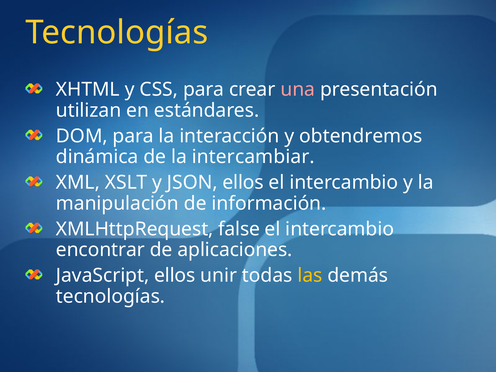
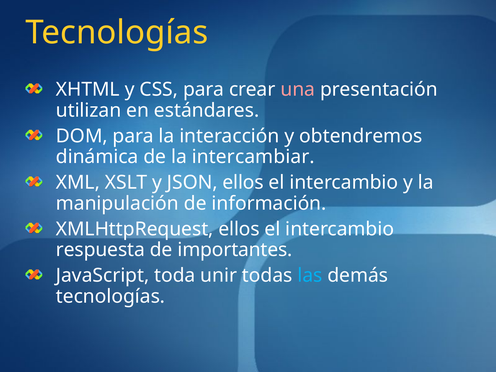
XMLHttpRequest false: false -> ellos
encontrar: encontrar -> respuesta
aplicaciones: aplicaciones -> importantes
JavaScript ellos: ellos -> toda
las colour: yellow -> light blue
